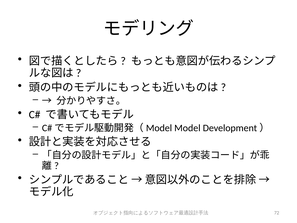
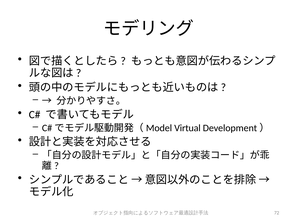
Model: Model -> Virtual
